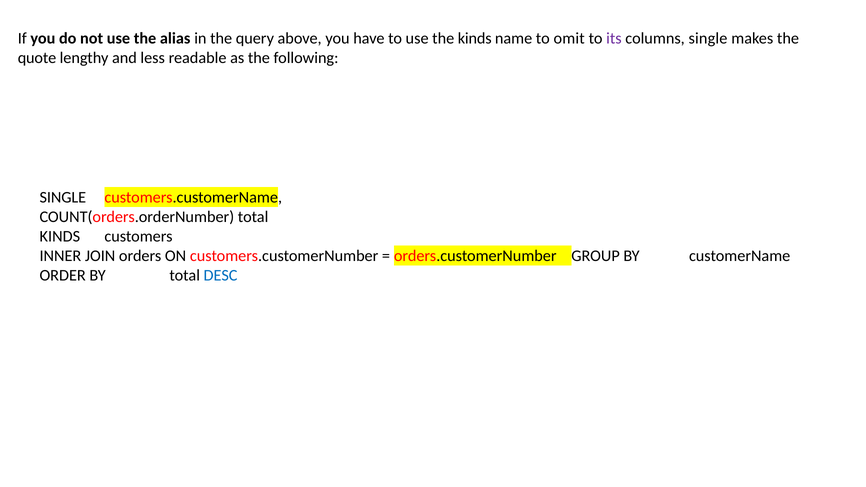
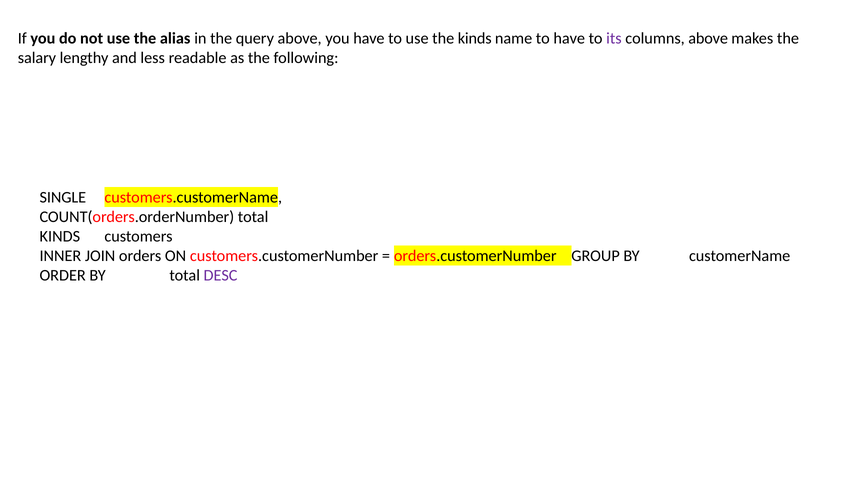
to omit: omit -> have
columns single: single -> above
quote: quote -> salary
DESC colour: blue -> purple
